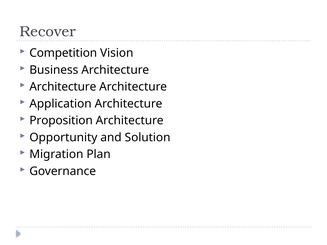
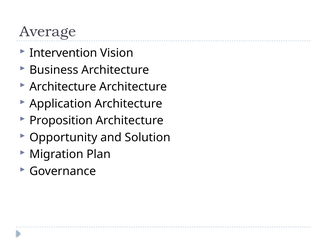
Recover: Recover -> Average
Competition: Competition -> Intervention
